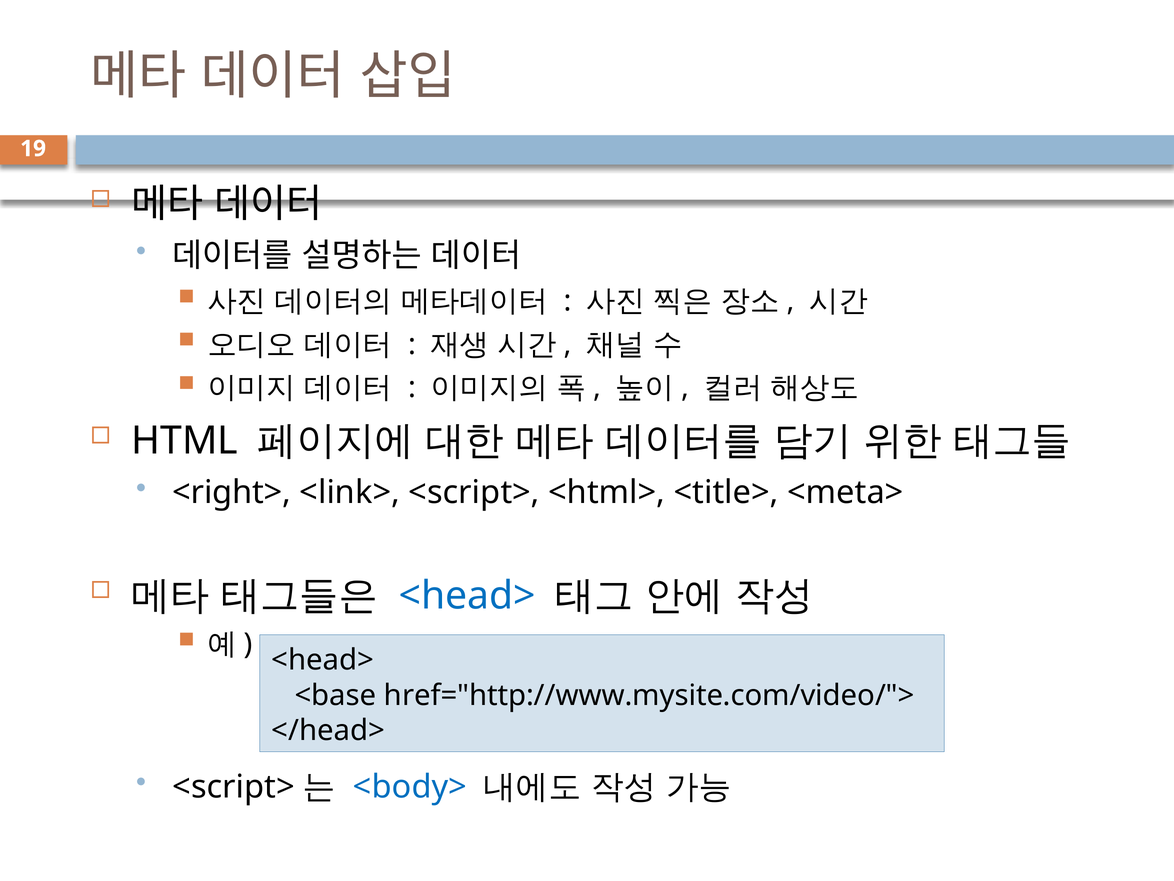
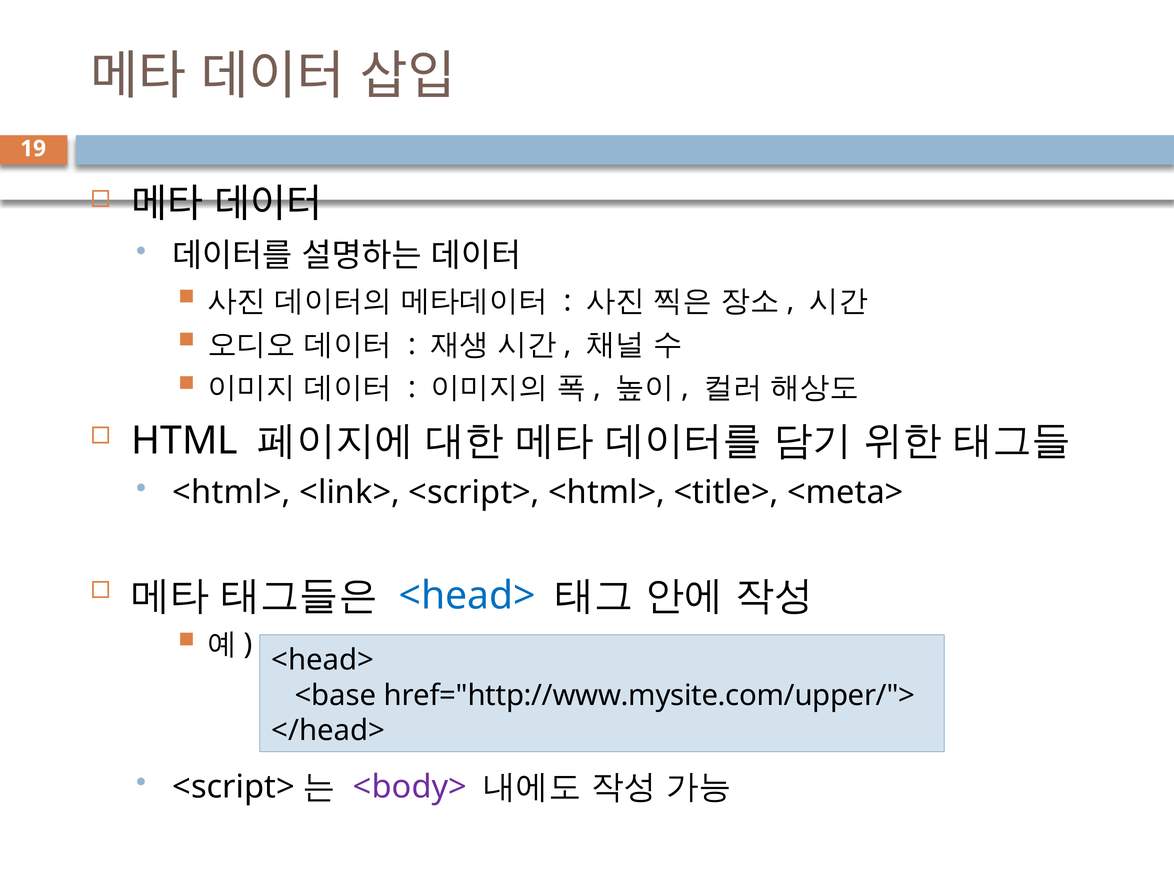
<right> at (232, 492): <right> -> <html>
href="http://www.mysite.com/video/">: href="http://www.mysite.com/video/"> -> href="http://www.mysite.com/upper/">
<body> colour: blue -> purple
